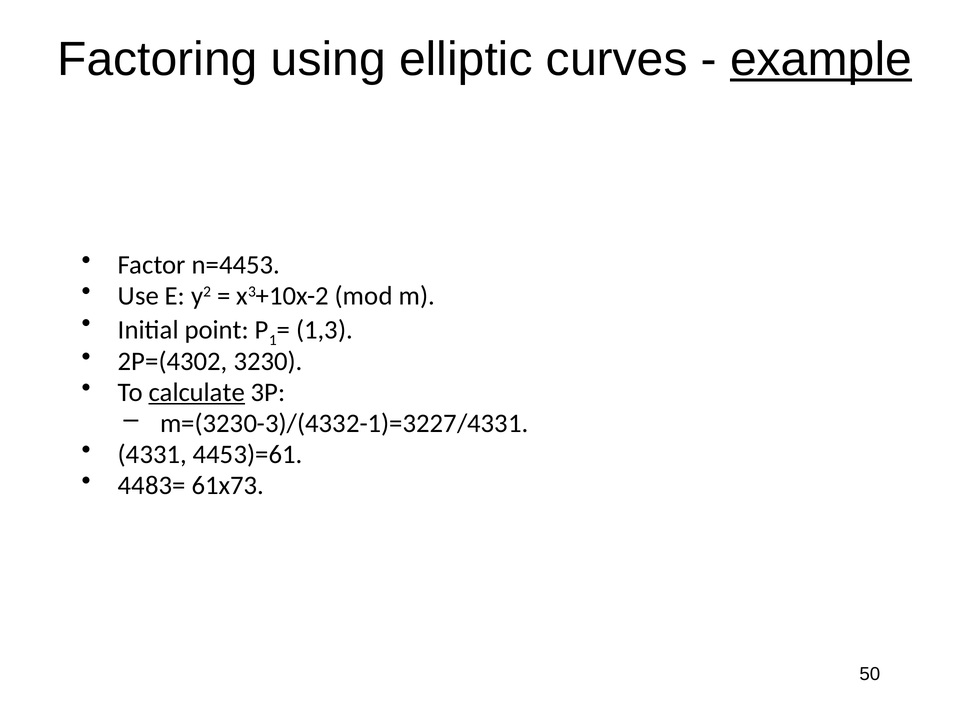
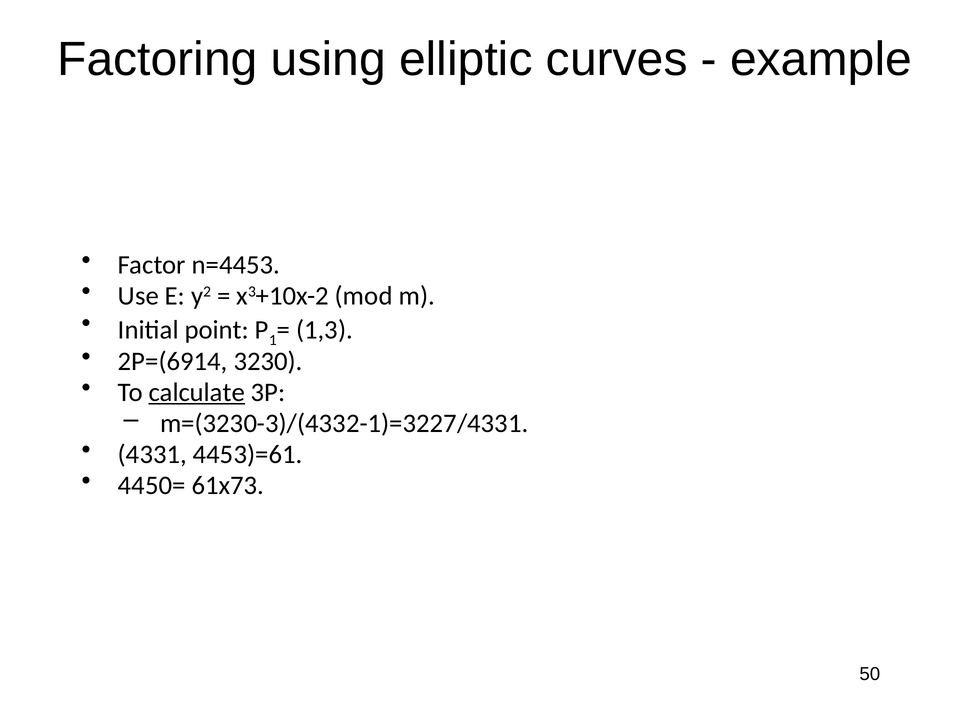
example underline: present -> none
2P=(4302: 2P=(4302 -> 2P=(6914
4483=: 4483= -> 4450=
